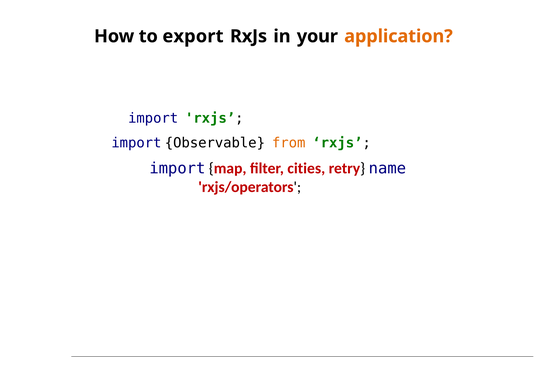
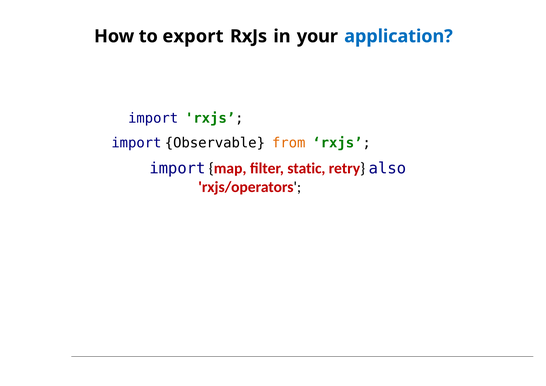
application colour: orange -> blue
cities: cities -> static
name: name -> also
